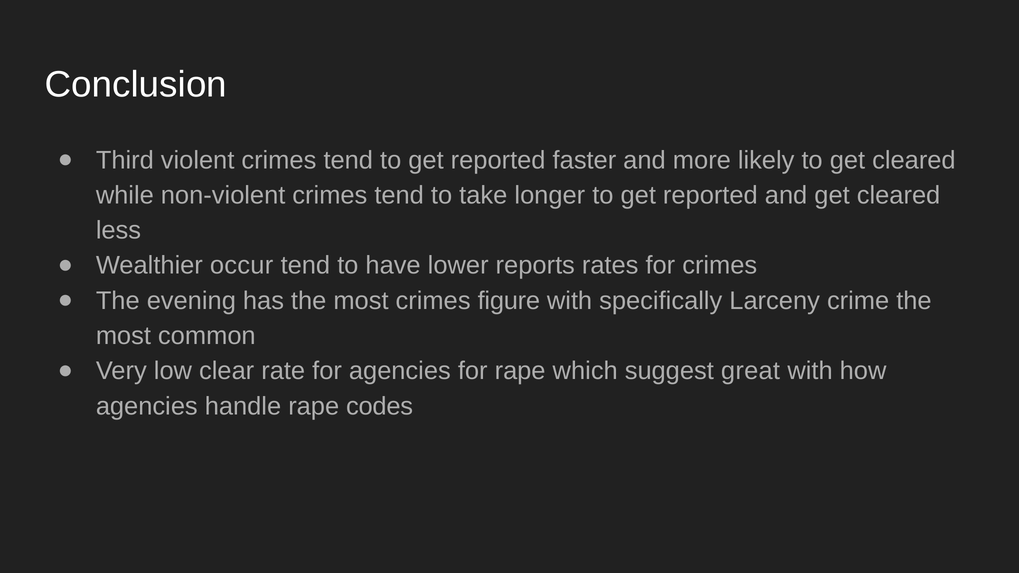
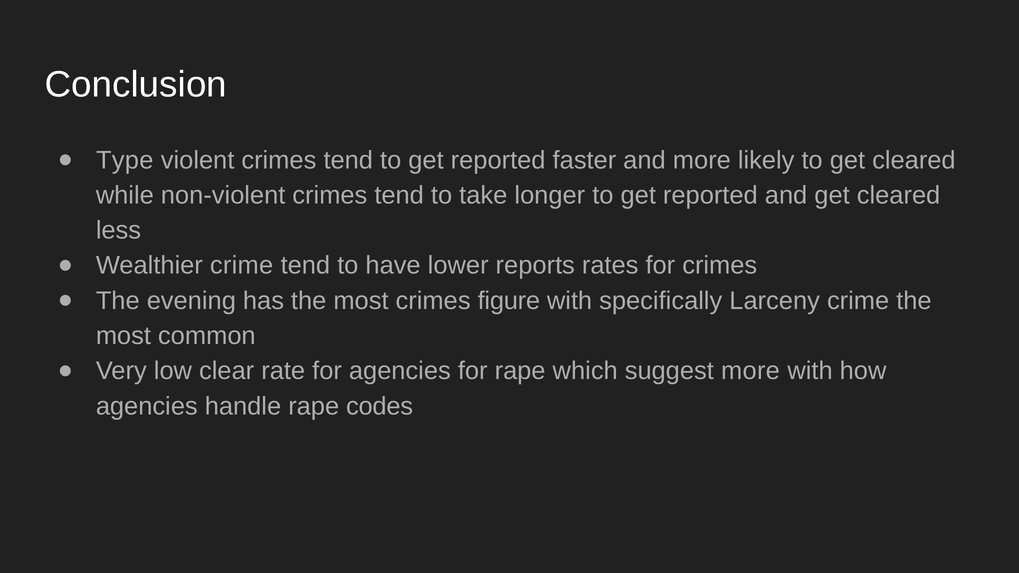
Third: Third -> Type
Wealthier occur: occur -> crime
suggest great: great -> more
